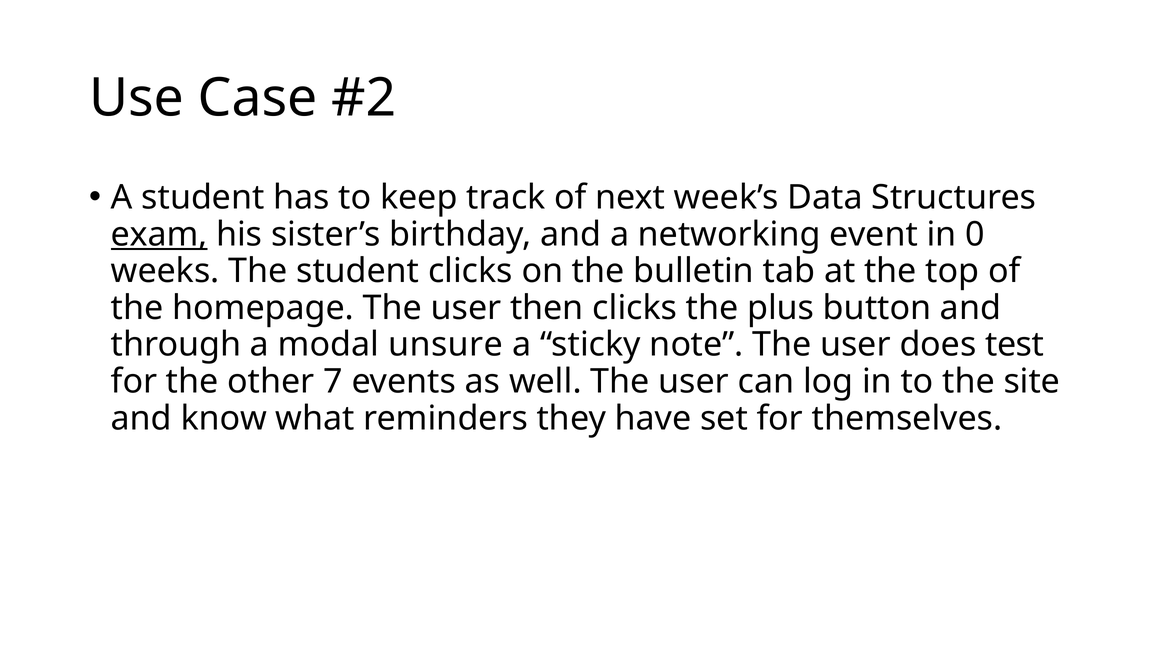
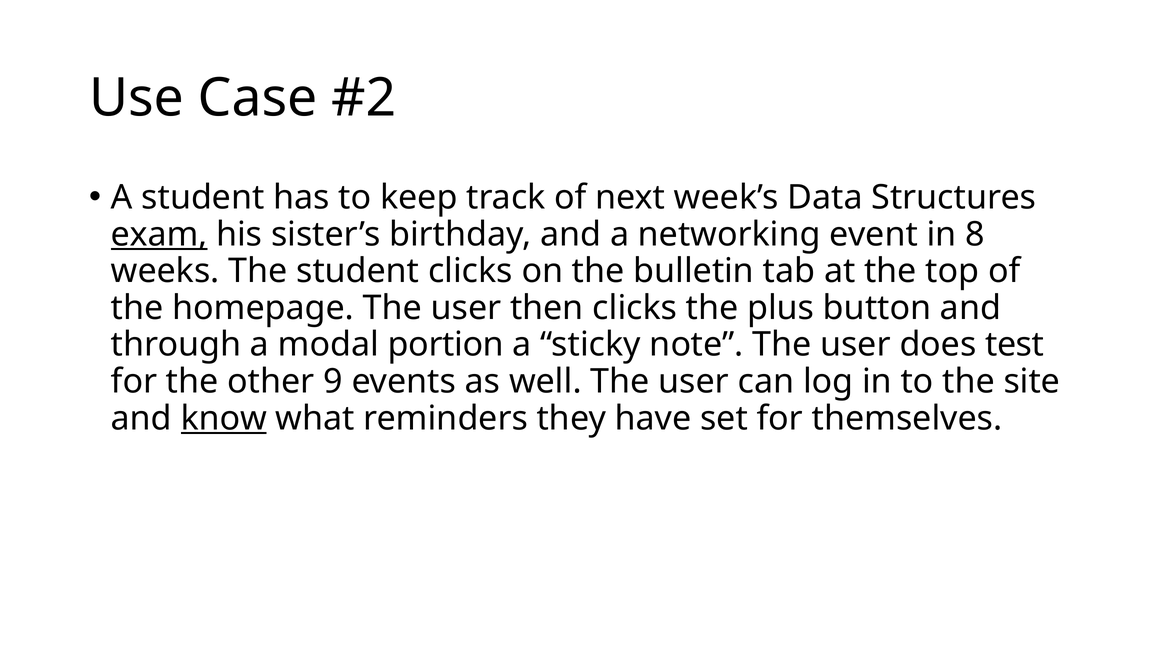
0: 0 -> 8
unsure: unsure -> portion
7: 7 -> 9
know underline: none -> present
